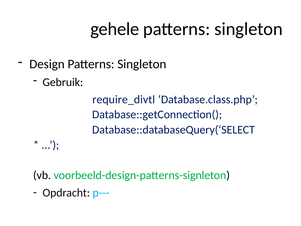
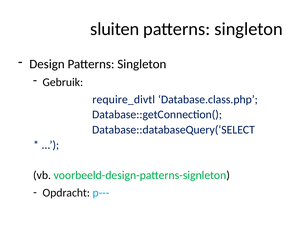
gehele: gehele -> sluiten
